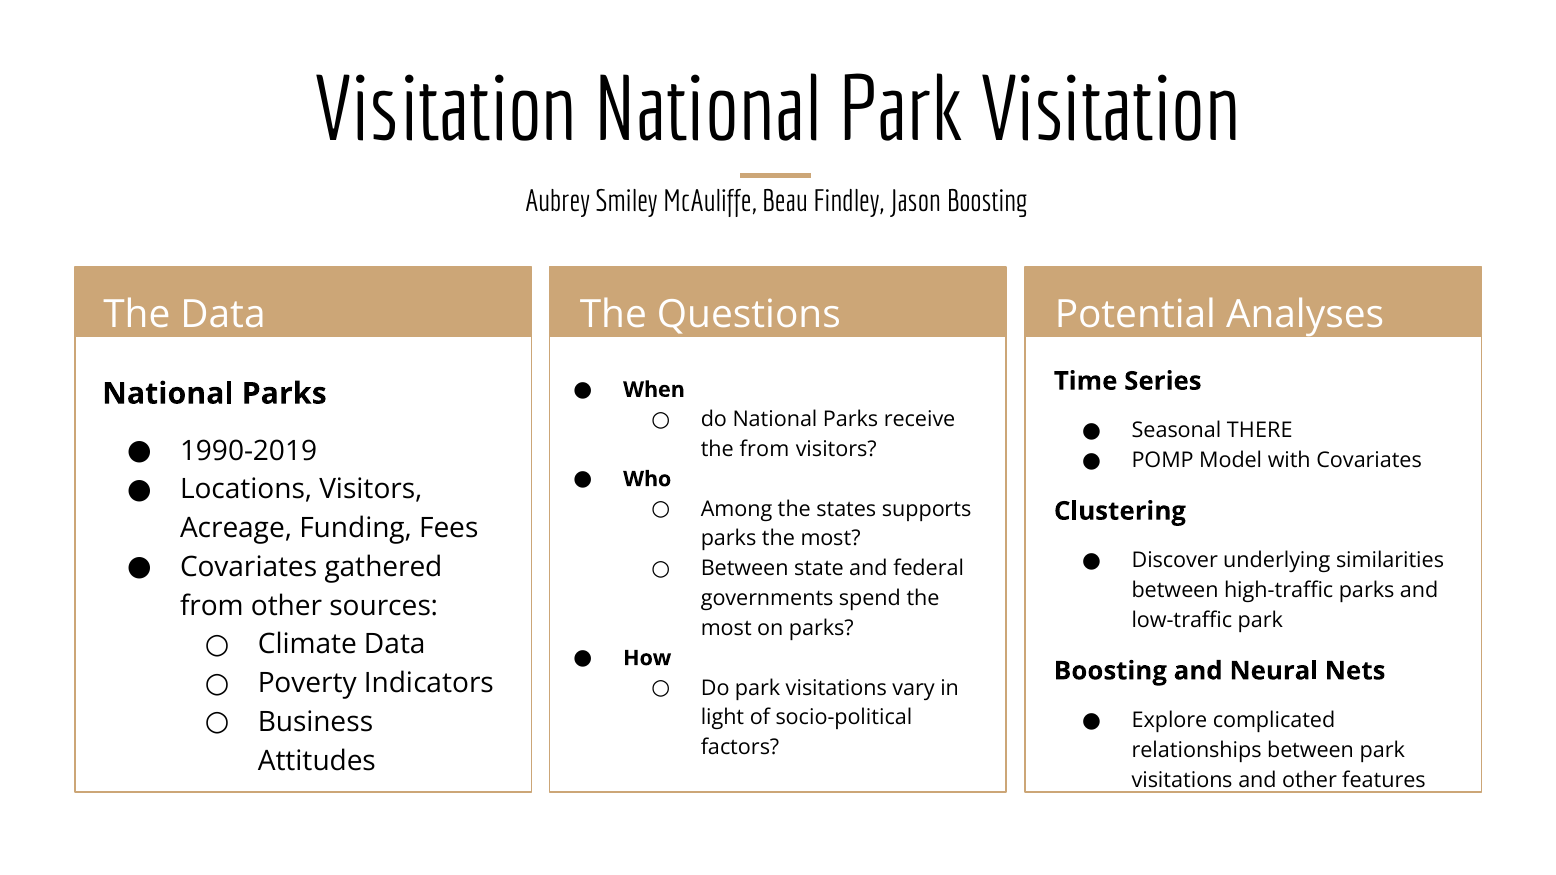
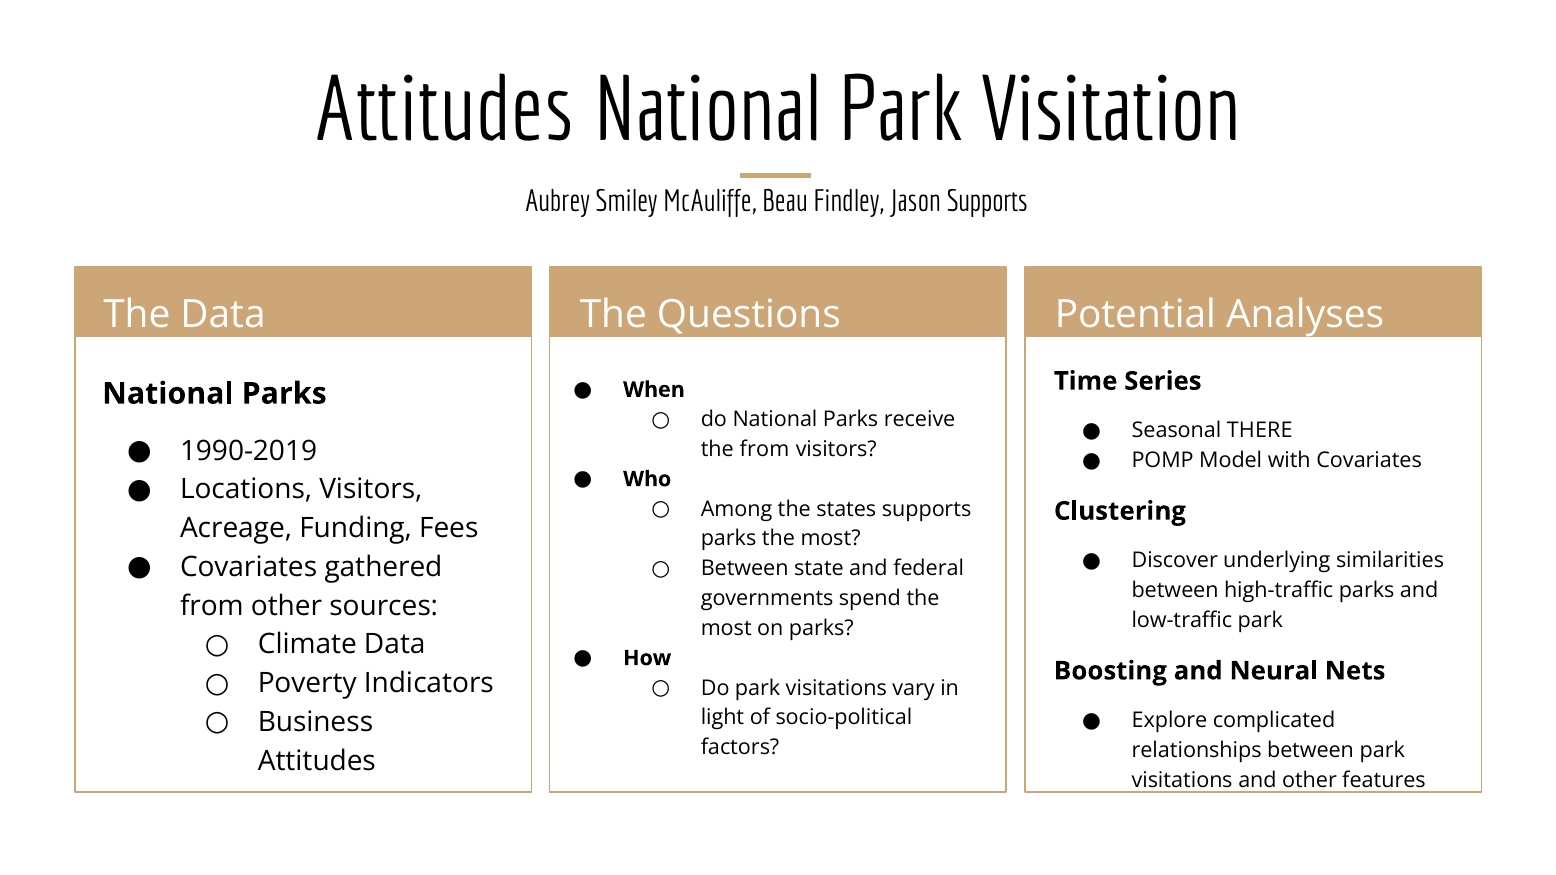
Visitation at (446, 111): Visitation -> Attitudes
Jason Boosting: Boosting -> Supports
